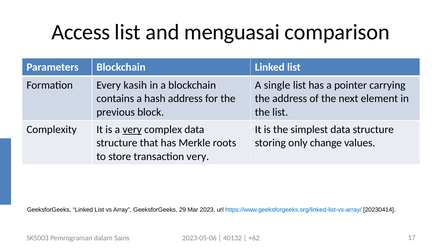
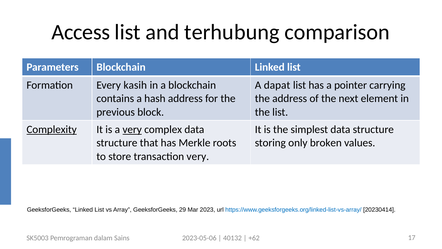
menguasai: menguasai -> terhubung
single: single -> dapat
Complexity underline: none -> present
change: change -> broken
